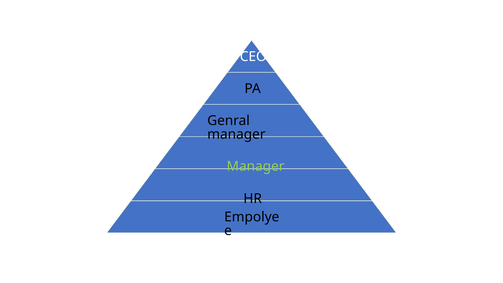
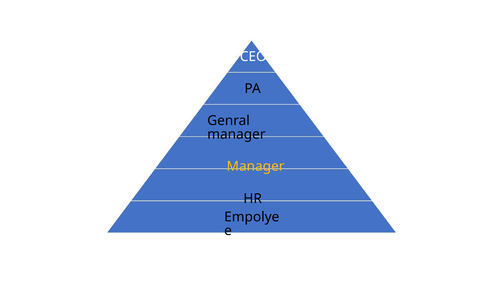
Manager at (256, 166) colour: light green -> yellow
